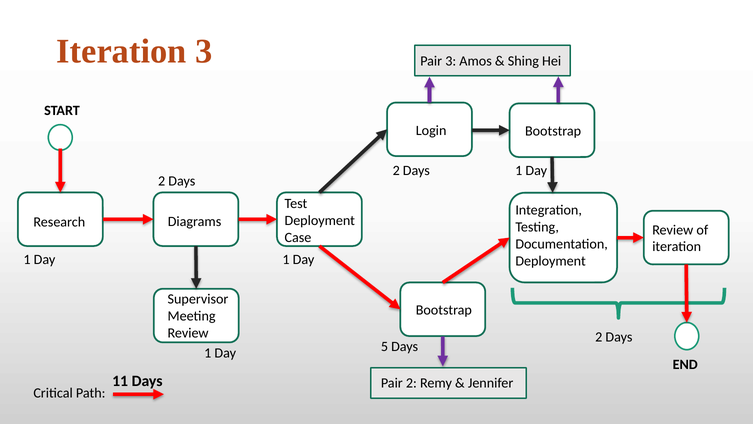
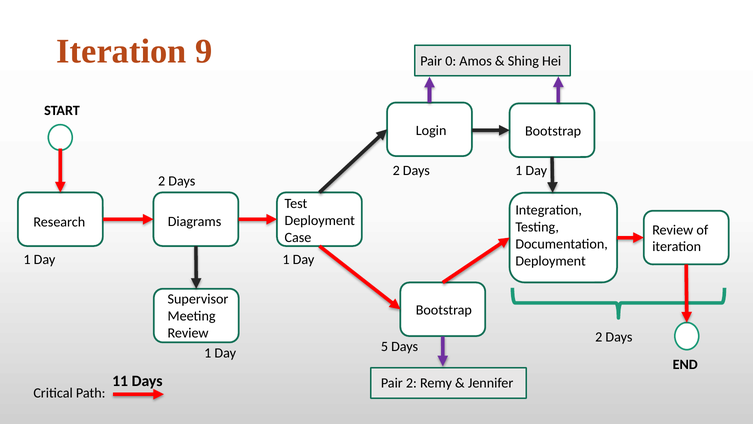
Iteration 3: 3 -> 9
Pair 3: 3 -> 0
